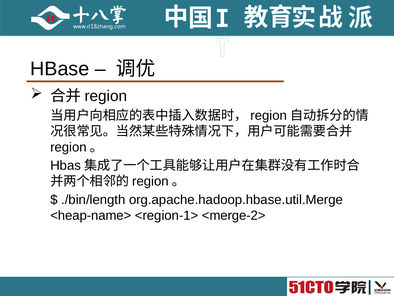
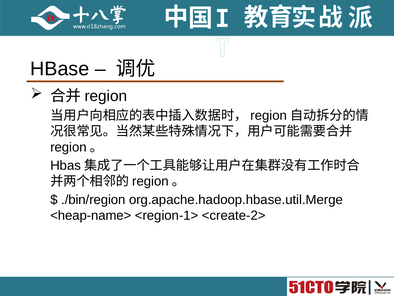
./bin/length: ./bin/length -> ./bin/region
<merge-2>: <merge-2> -> <create-2>
